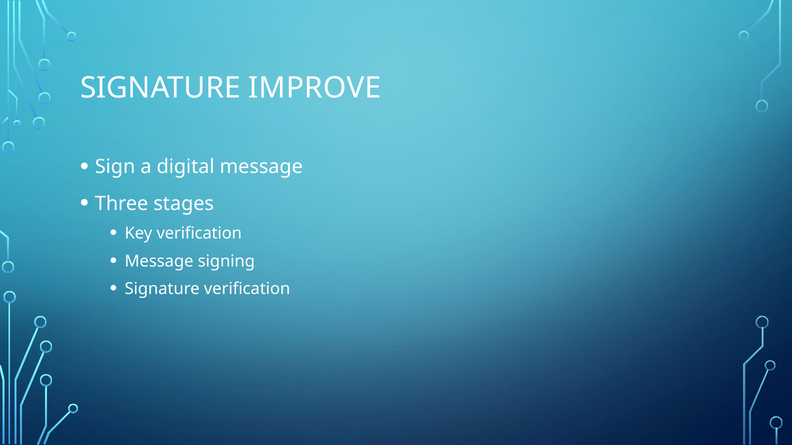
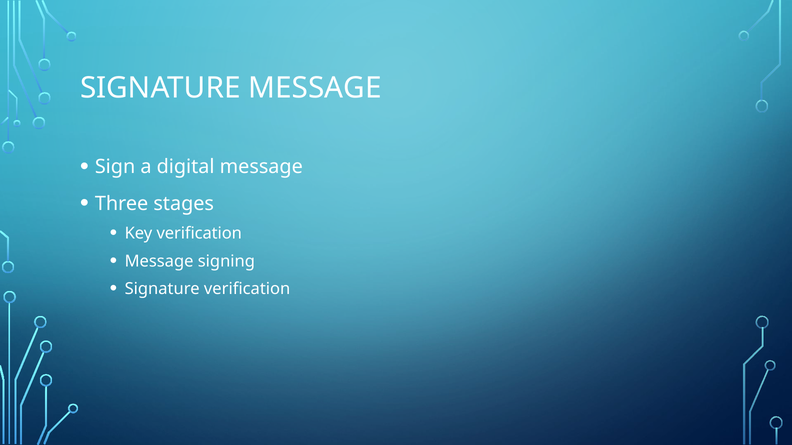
SIGNATURE IMPROVE: IMPROVE -> MESSAGE
